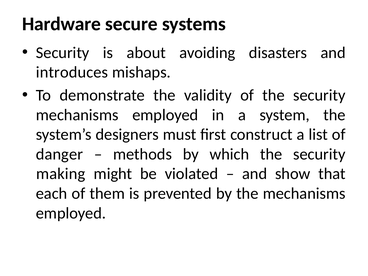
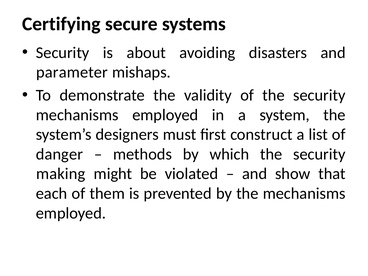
Hardware: Hardware -> Certifying
introduces: introduces -> parameter
